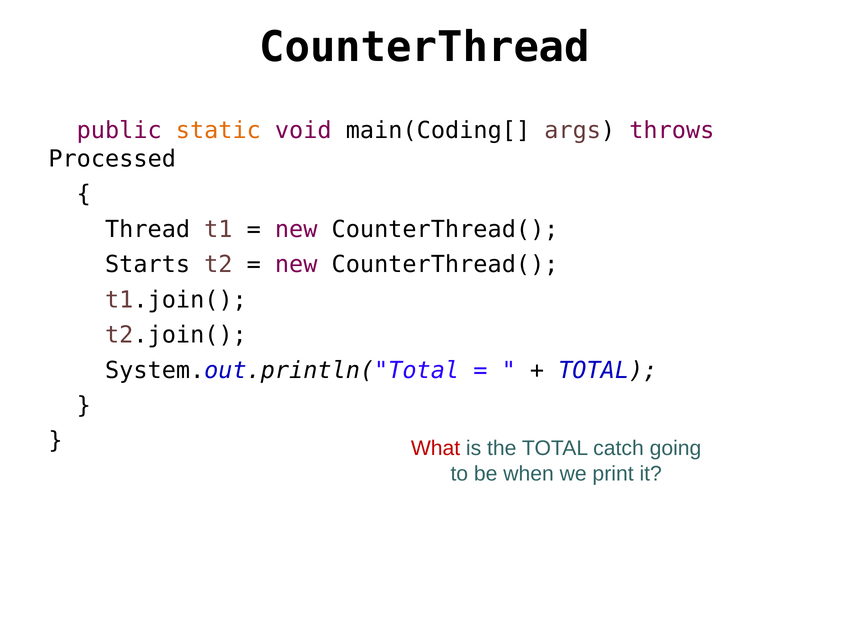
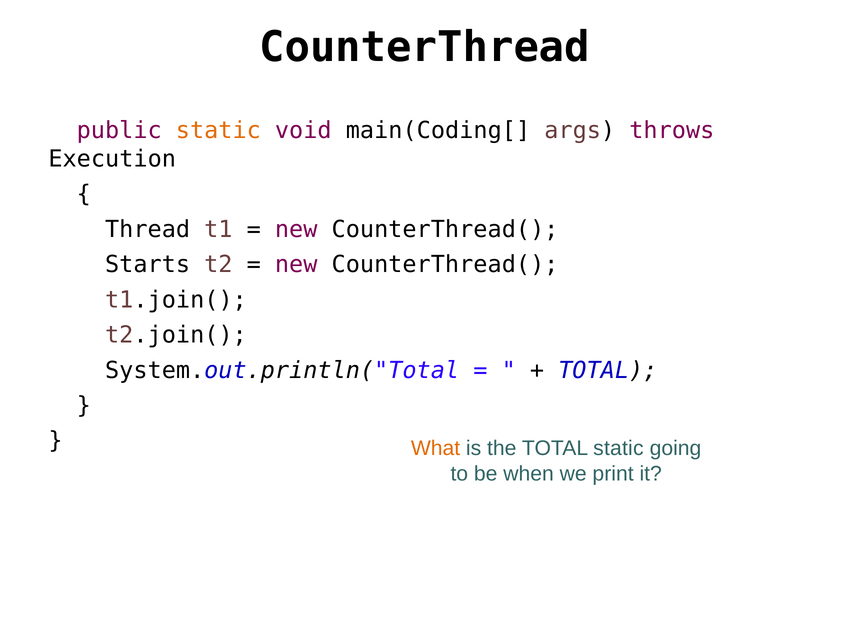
Processed: Processed -> Execution
What colour: red -> orange
TOTAL catch: catch -> static
